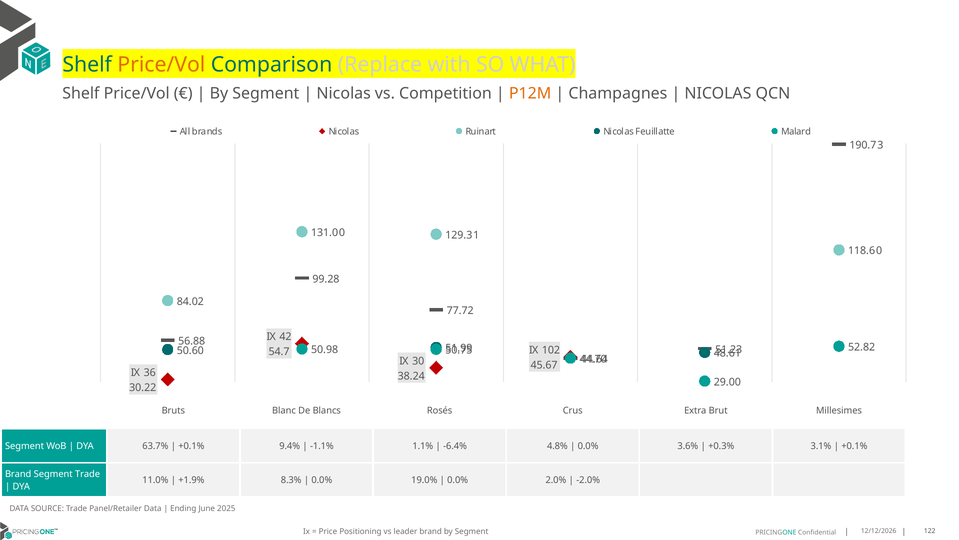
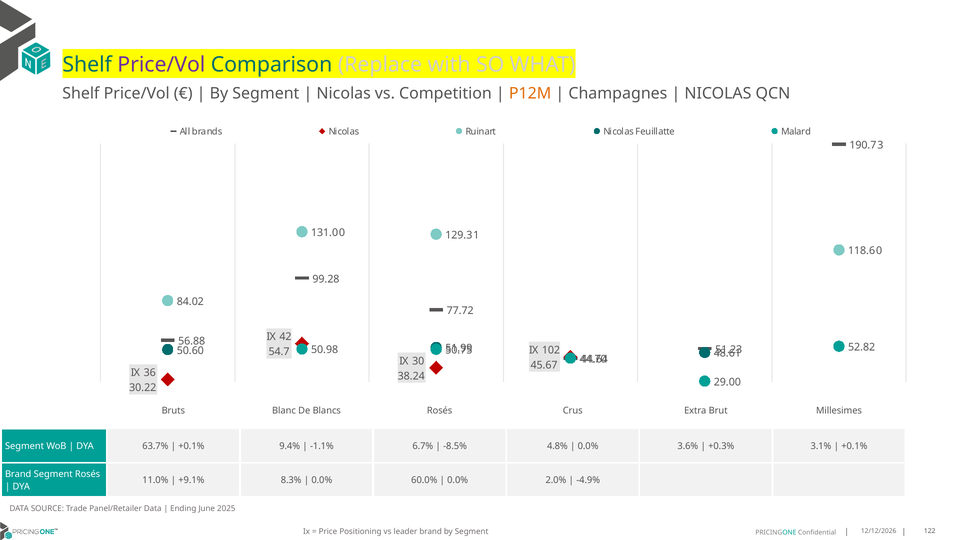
Price/Vol at (161, 64) colour: orange -> purple
1.1%: 1.1% -> 6.7%
-6.4%: -6.4% -> -8.5%
Segment Trade: Trade -> Rosés
+1.9%: +1.9% -> +9.1%
19.0%: 19.0% -> 60.0%
-2.0%: -2.0% -> -4.9%
